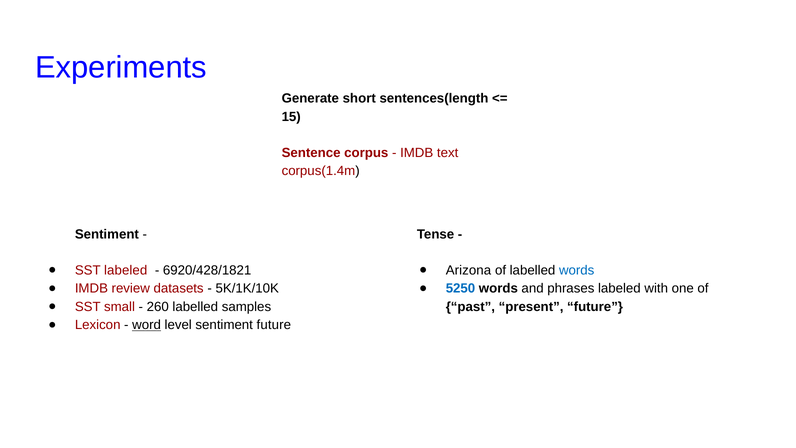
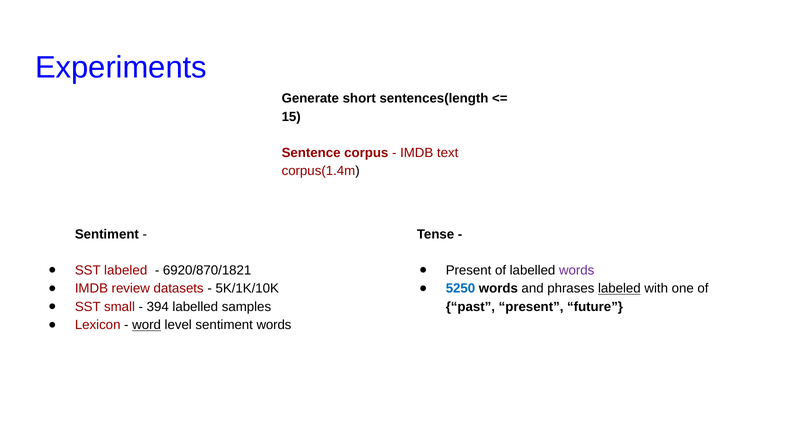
6920/428/1821: 6920/428/1821 -> 6920/870/1821
Arizona at (468, 270): Arizona -> Present
words at (577, 270) colour: blue -> purple
labeled at (619, 288) underline: none -> present
260: 260 -> 394
sentiment future: future -> words
